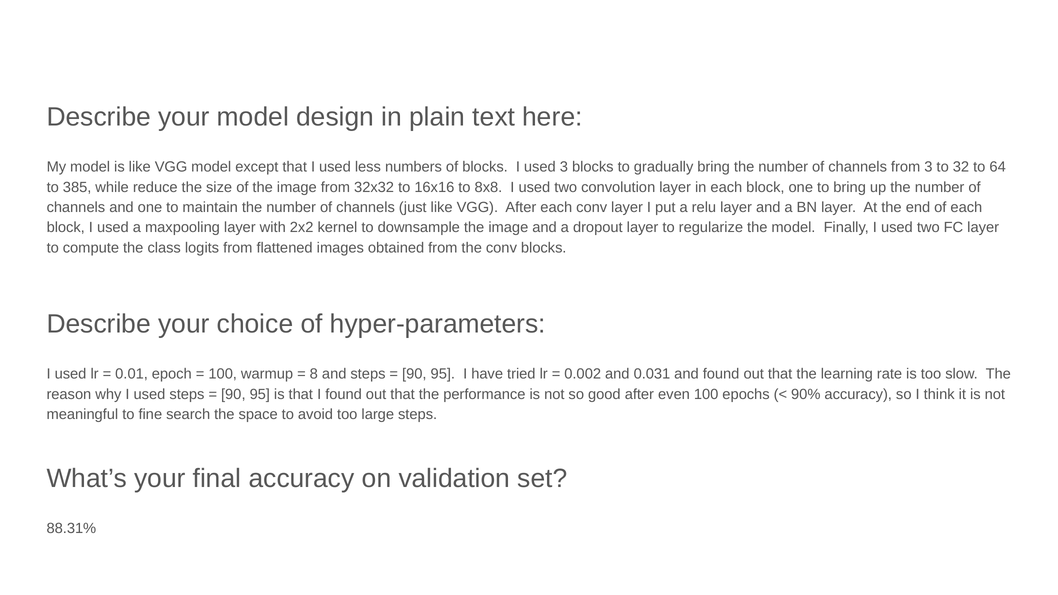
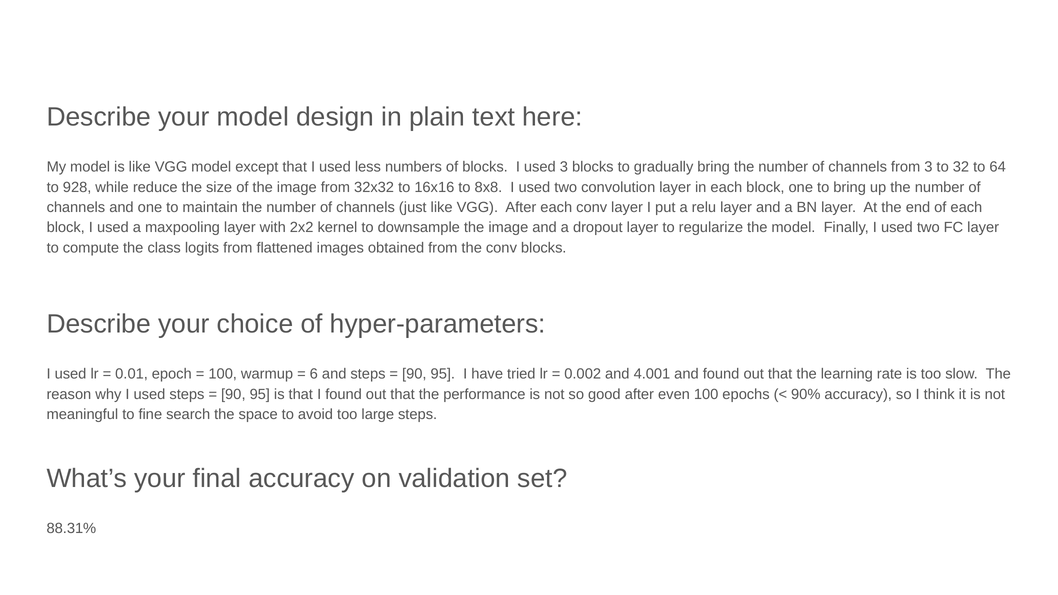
385: 385 -> 928
8: 8 -> 6
0.031: 0.031 -> 4.001
